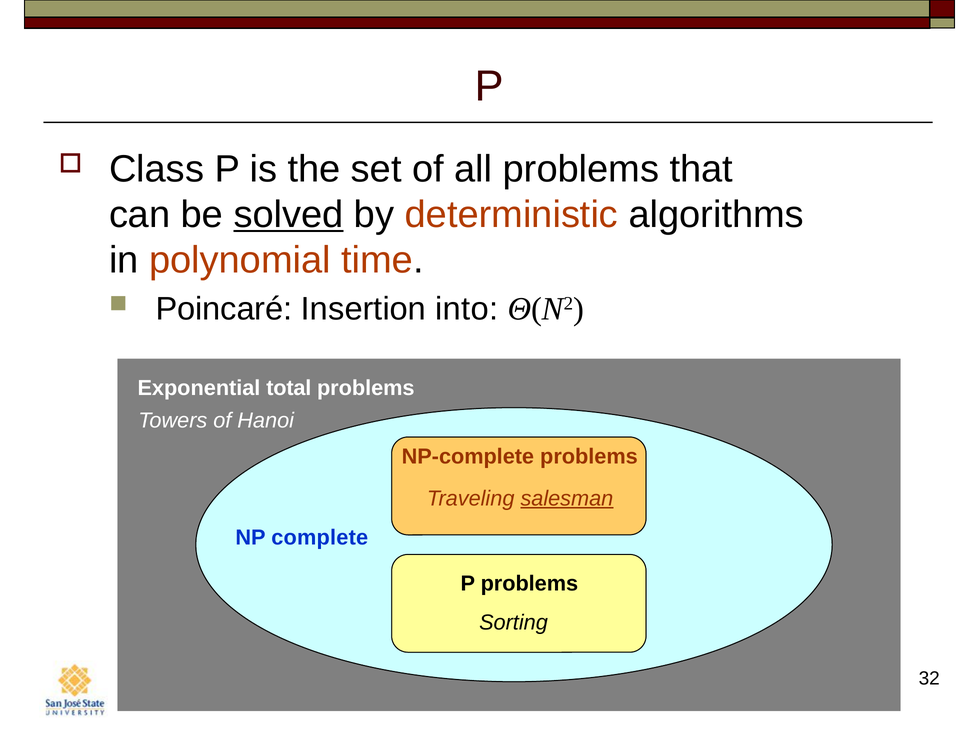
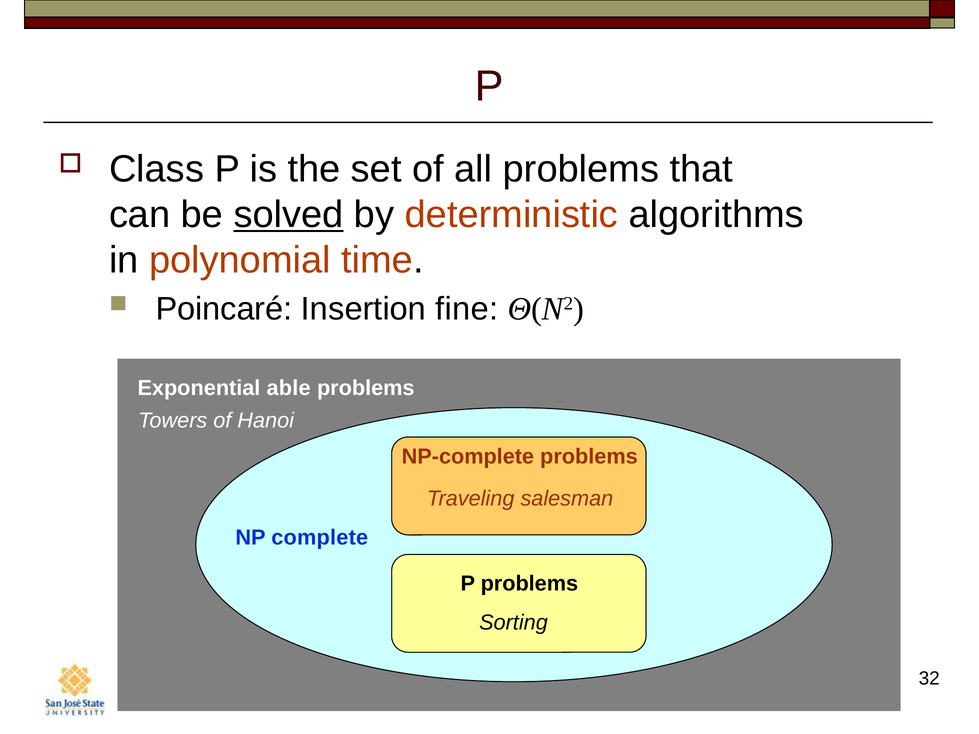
into: into -> fine
total: total -> able
salesman underline: present -> none
